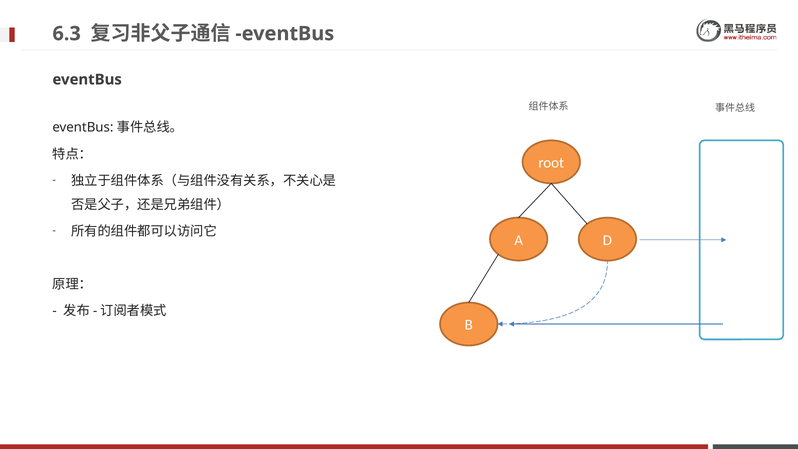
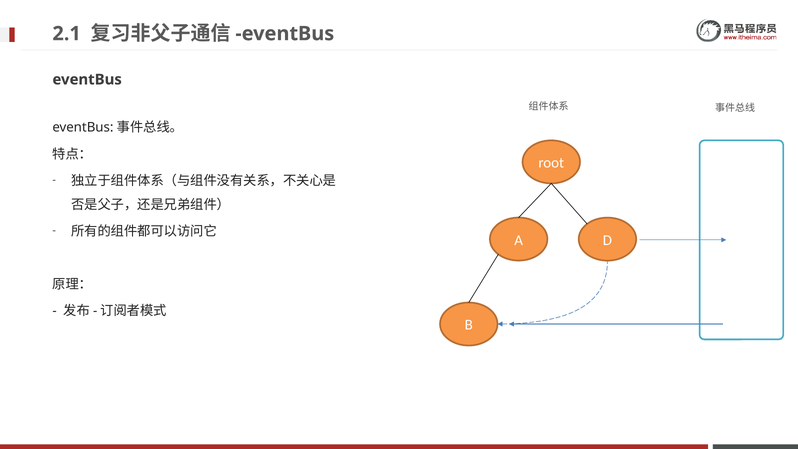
6.3: 6.3 -> 2.1
